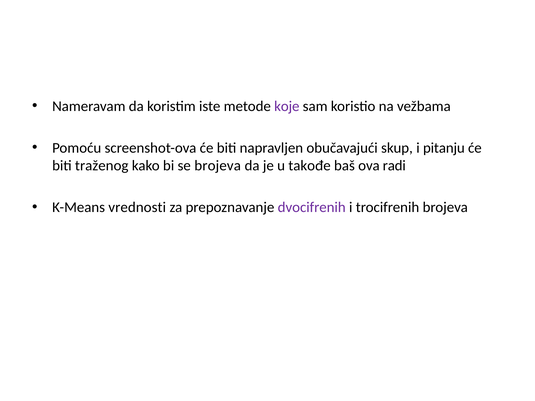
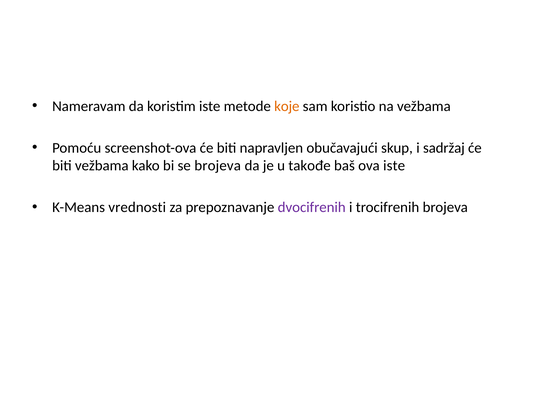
koje colour: purple -> orange
pitanju: pitanju -> sadržaj
biti traženog: traženog -> vežbama
ova radi: radi -> iste
